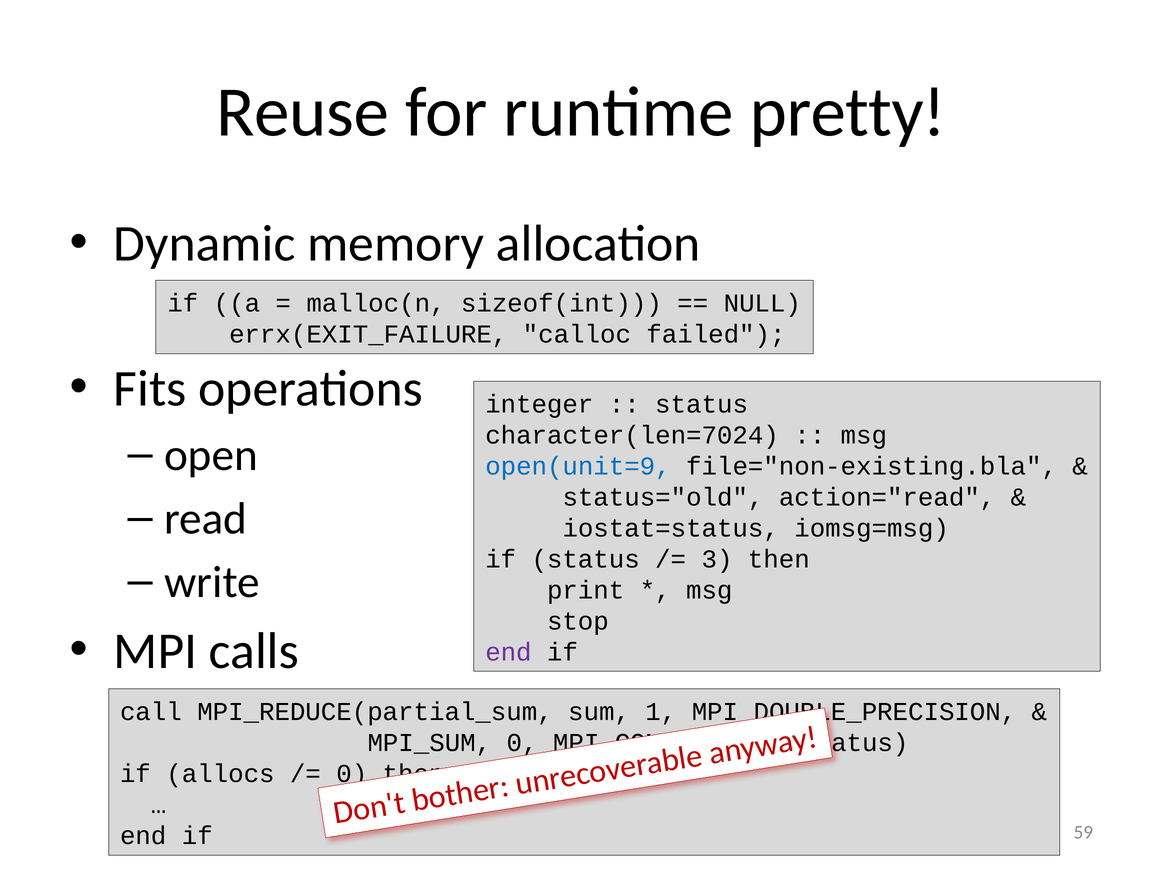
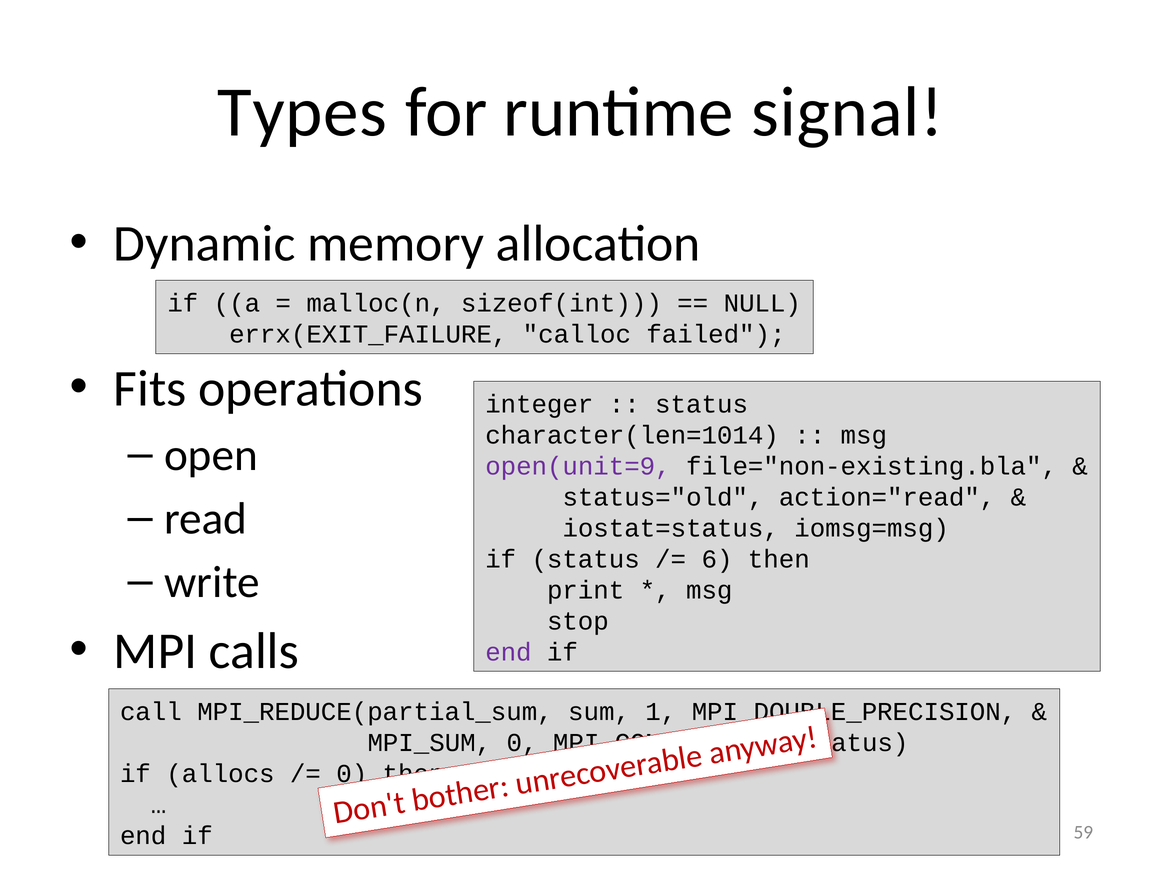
Reuse: Reuse -> Types
pretty: pretty -> signal
character(len=7024: character(len=7024 -> character(len=1014
open(unit=9 colour: blue -> purple
3: 3 -> 6
